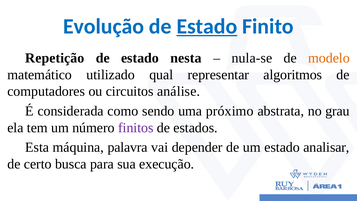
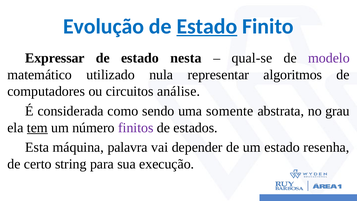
Repetição: Repetição -> Expressar
nula-se: nula-se -> qual-se
modelo colour: orange -> purple
qual: qual -> nula
próximo: próximo -> somente
tem underline: none -> present
analisar: analisar -> resenha
busca: busca -> string
